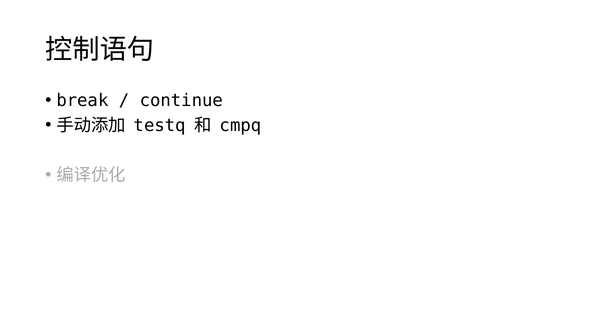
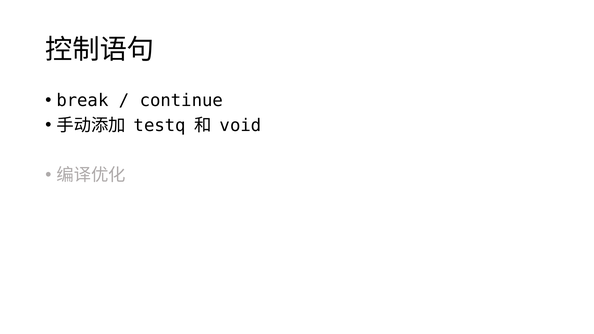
cmpq: cmpq -> void
